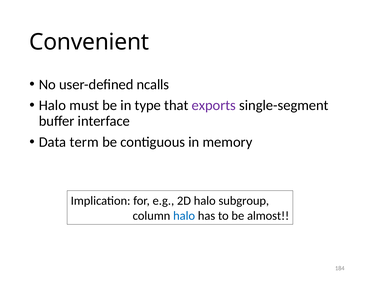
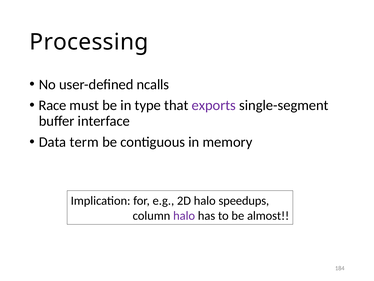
Convenient: Convenient -> Processing
Halo at (52, 105): Halo -> Race
subgroup: subgroup -> speedups
halo at (184, 215) colour: blue -> purple
